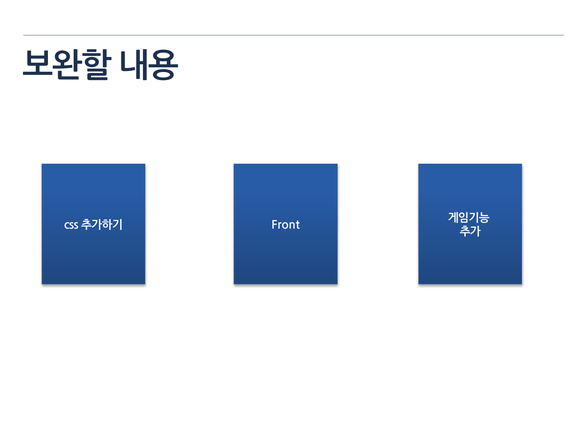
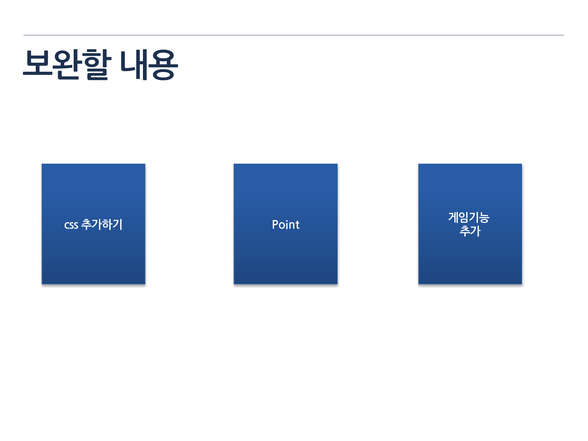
Front: Front -> Point
